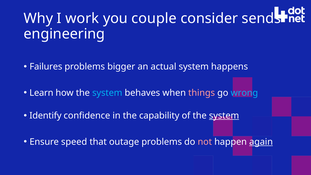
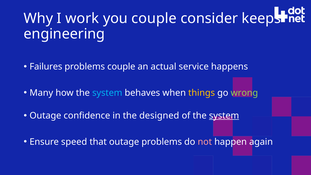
sends: sends -> keeps
problems bigger: bigger -> couple
actual system: system -> service
Learn: Learn -> Many
things colour: pink -> yellow
wrong colour: light blue -> light green
Identify at (45, 116): Identify -> Outage
capability: capability -> designed
again underline: present -> none
